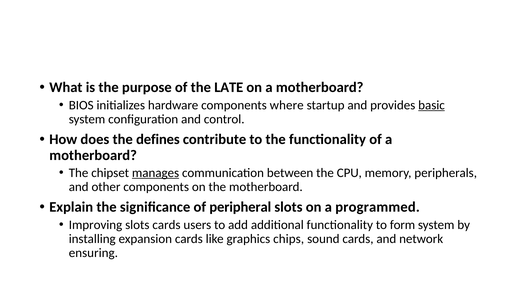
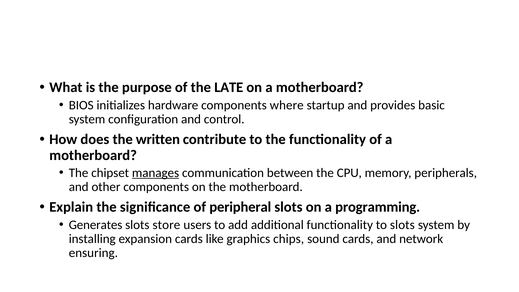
basic underline: present -> none
defines: defines -> written
programmed: programmed -> programming
Improving: Improving -> Generates
slots cards: cards -> store
to form: form -> slots
